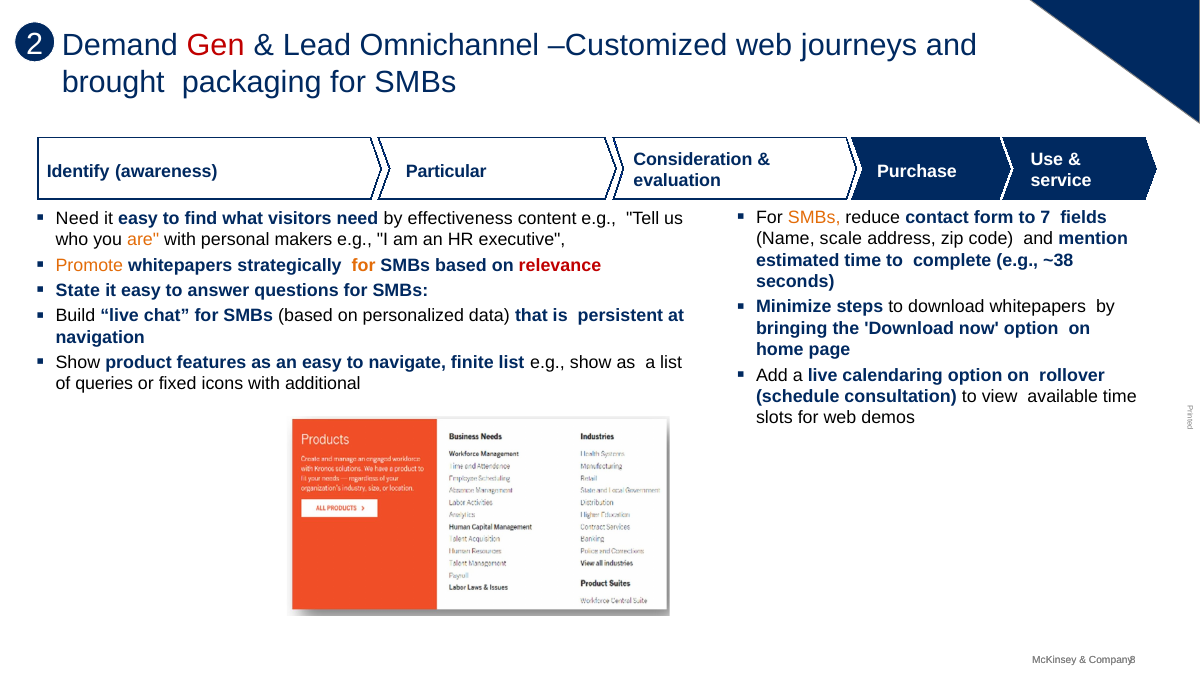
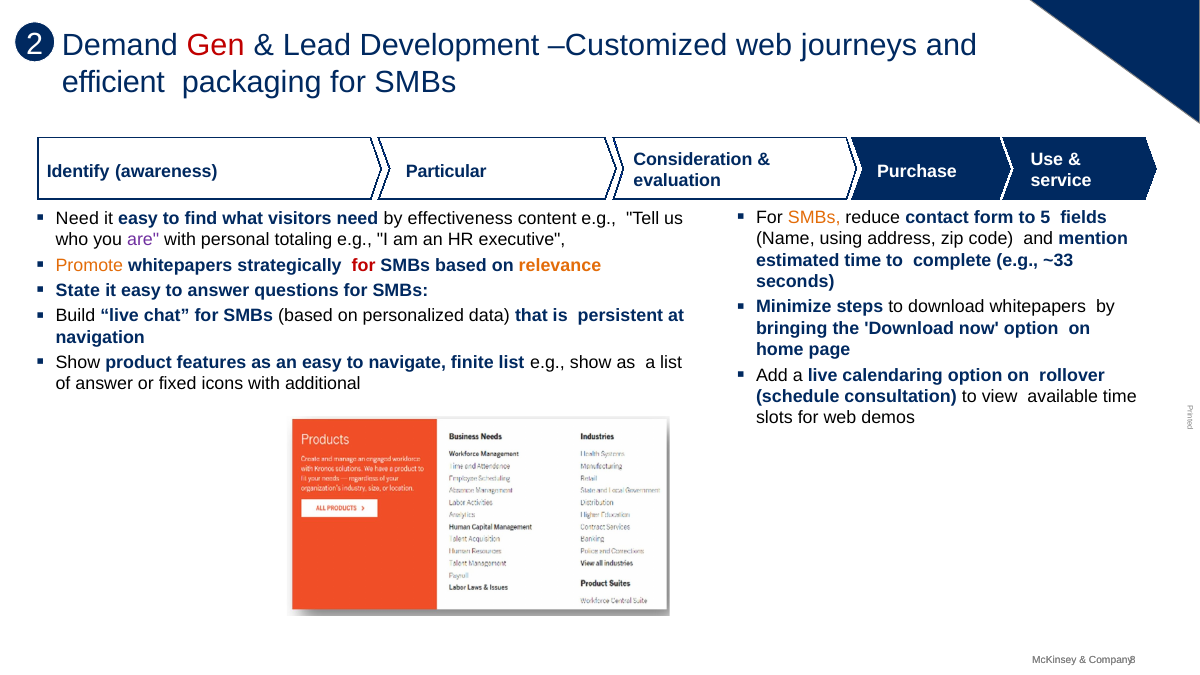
Omnichannel: Omnichannel -> Development
brought: brought -> efficient
7: 7 -> 5
scale: scale -> using
are colour: orange -> purple
makers: makers -> totaling
~38: ~38 -> ~33
for at (364, 265) colour: orange -> red
relevance colour: red -> orange
of queries: queries -> answer
